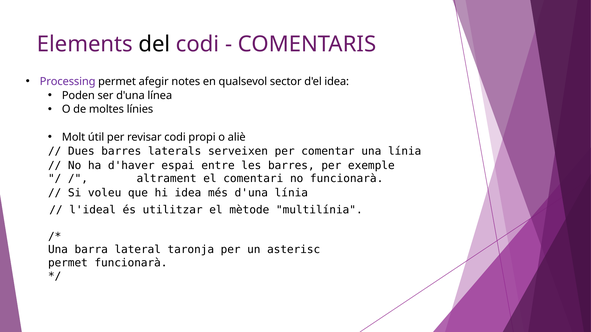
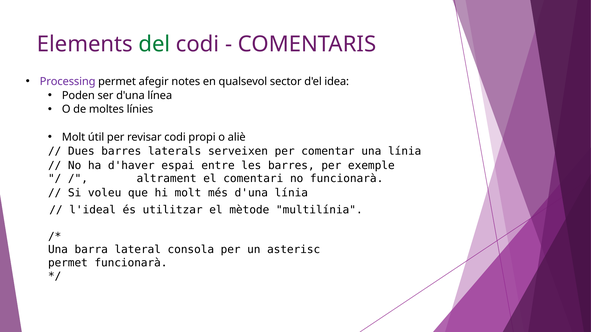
del colour: black -> green
hi idea: idea -> molt
taronja: taronja -> consola
